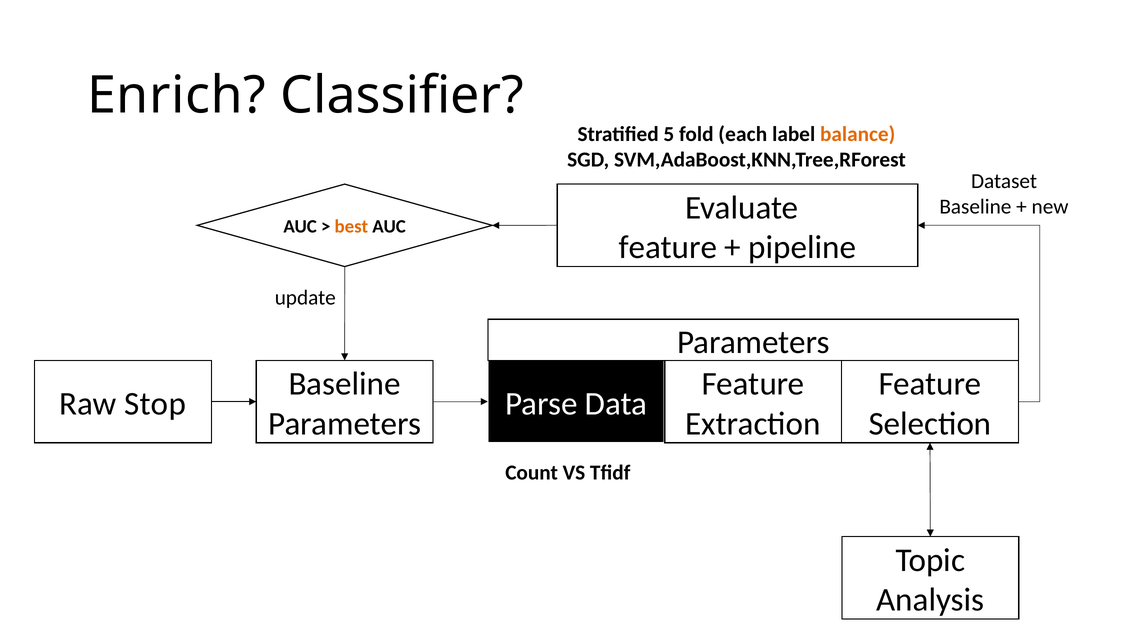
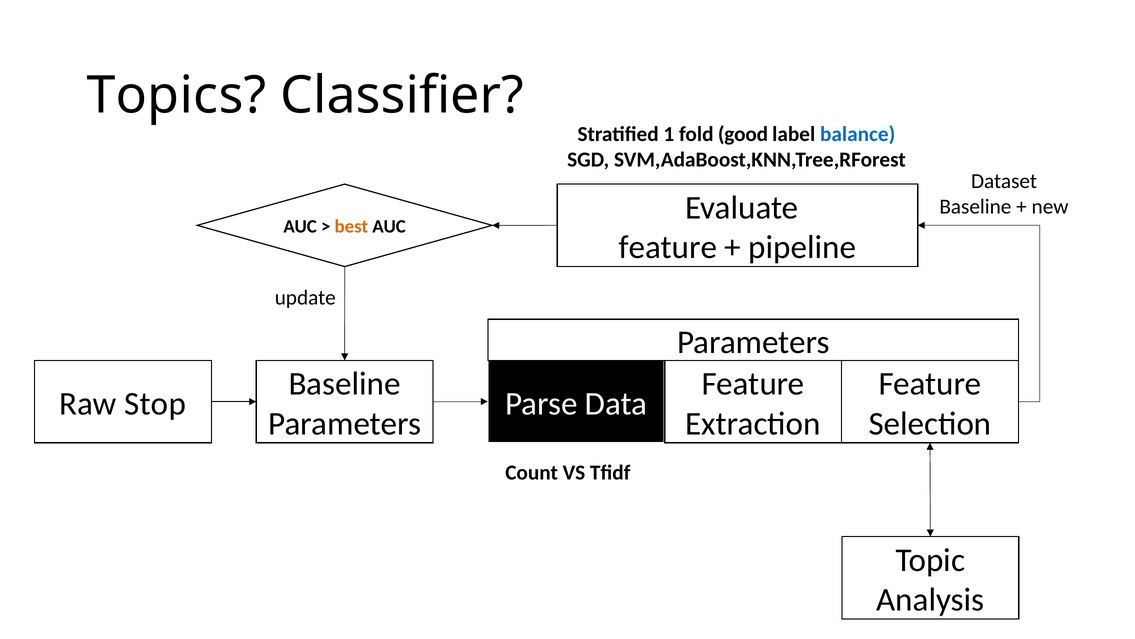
Enrich: Enrich -> Topics
5: 5 -> 1
each: each -> good
balance colour: orange -> blue
